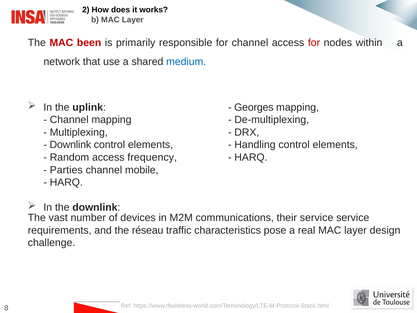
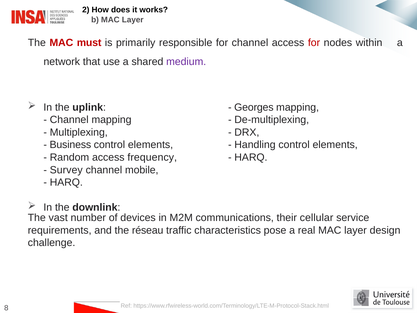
been: been -> must
medium colour: blue -> purple
Downlink at (70, 145): Downlink -> Business
Parties: Parties -> Survey
their service: service -> cellular
